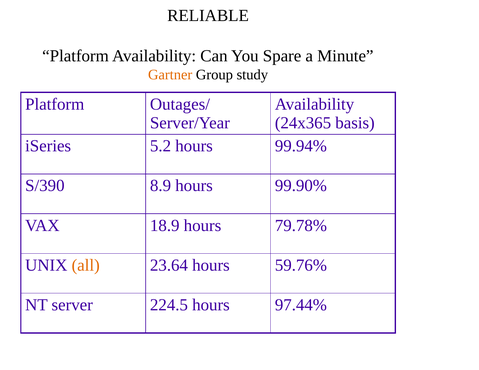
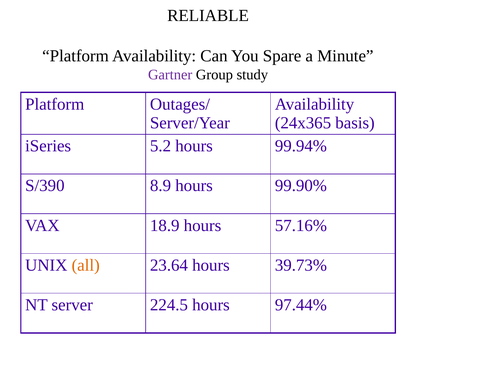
Gartner colour: orange -> purple
79.78%: 79.78% -> 57.16%
59.76%: 59.76% -> 39.73%
